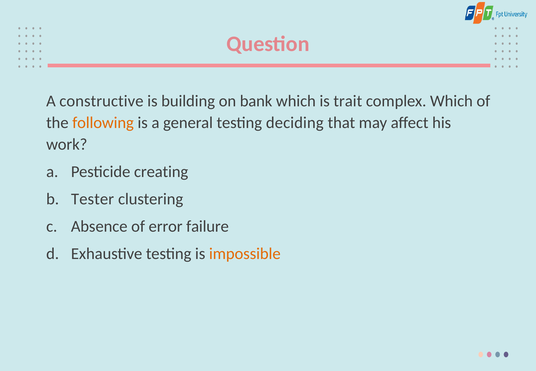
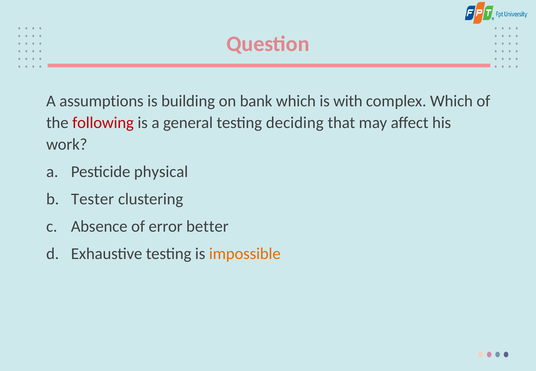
constructive: constructive -> assumptions
trait: trait -> with
following colour: orange -> red
creating: creating -> physical
failure: failure -> better
